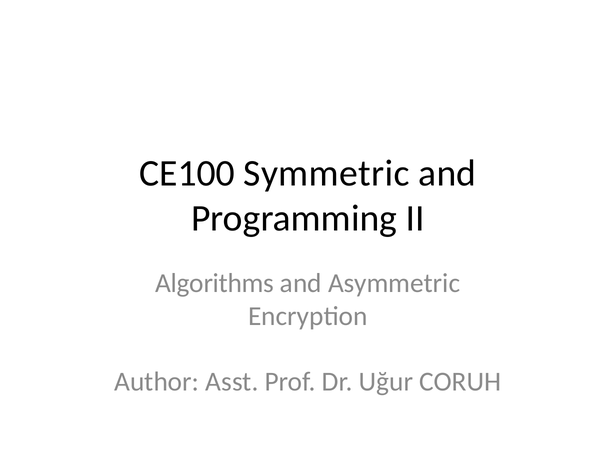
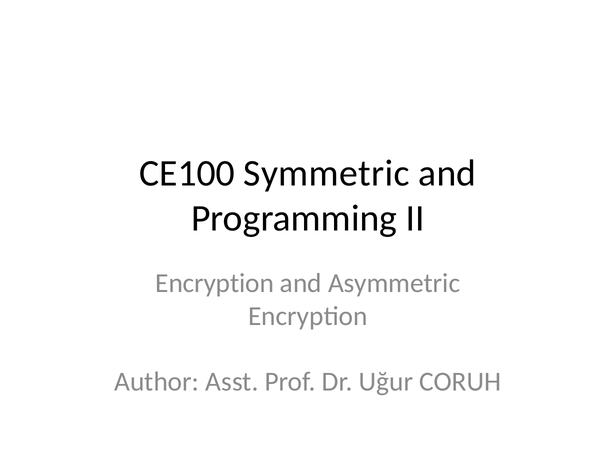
Algorithms at (215, 283): Algorithms -> Encryption
